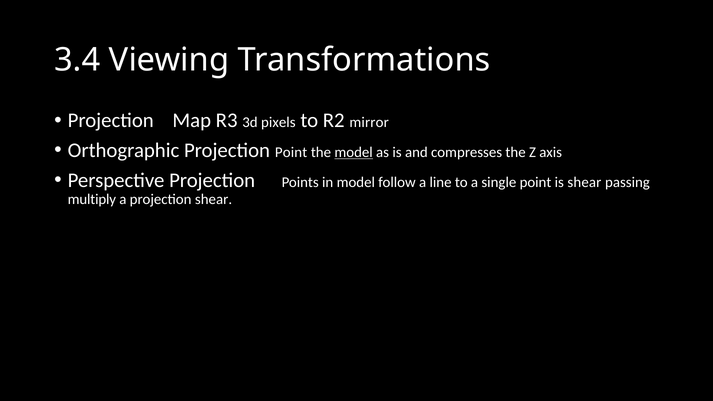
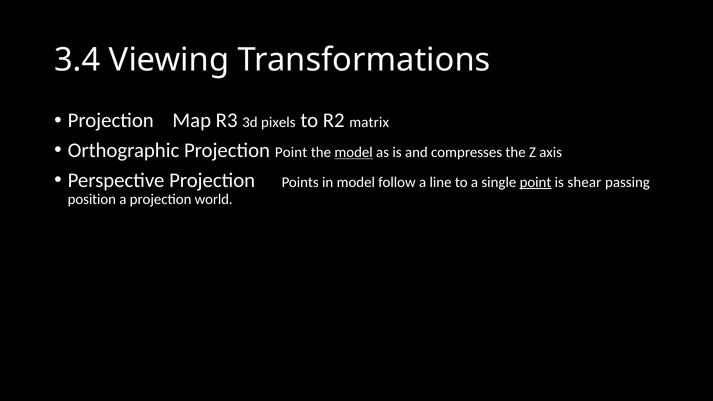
mirror: mirror -> matrix
point at (536, 182) underline: none -> present
multiply: multiply -> position
projection shear: shear -> world
